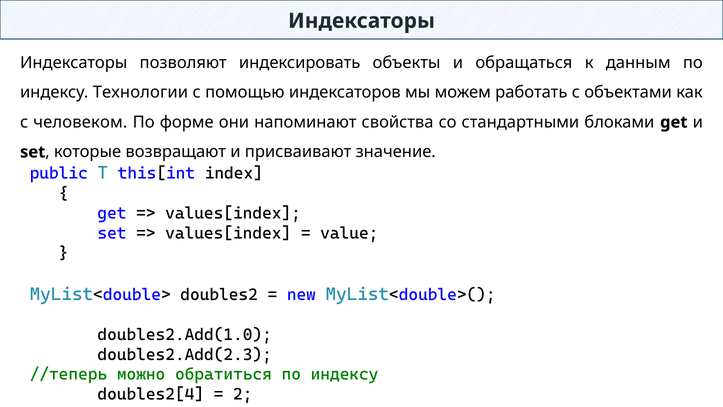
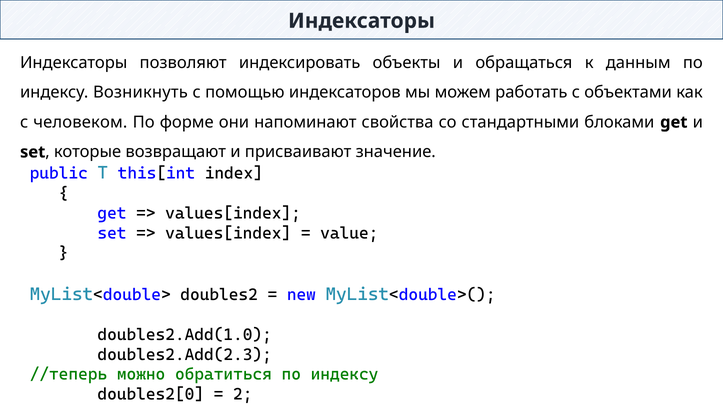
Технологии: Технологии -> Возникнуть
doubles2[4: doubles2[4 -> doubles2[0
